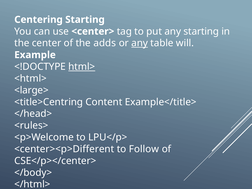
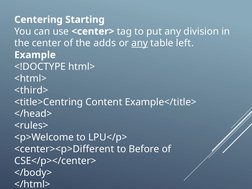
any starting: starting -> division
will: will -> left
html> underline: present -> none
<large>: <large> -> <third>
Follow: Follow -> Before
